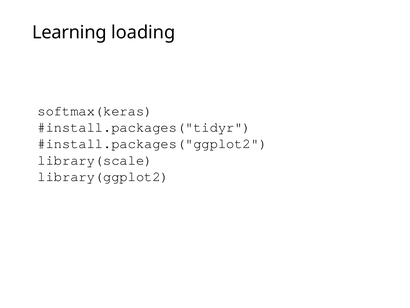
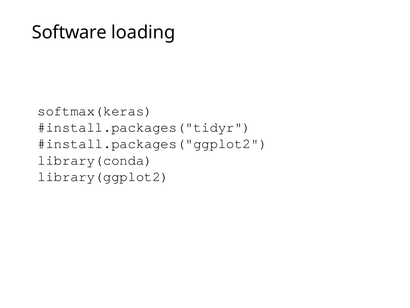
Learning: Learning -> Software
library(scale: library(scale -> library(conda
